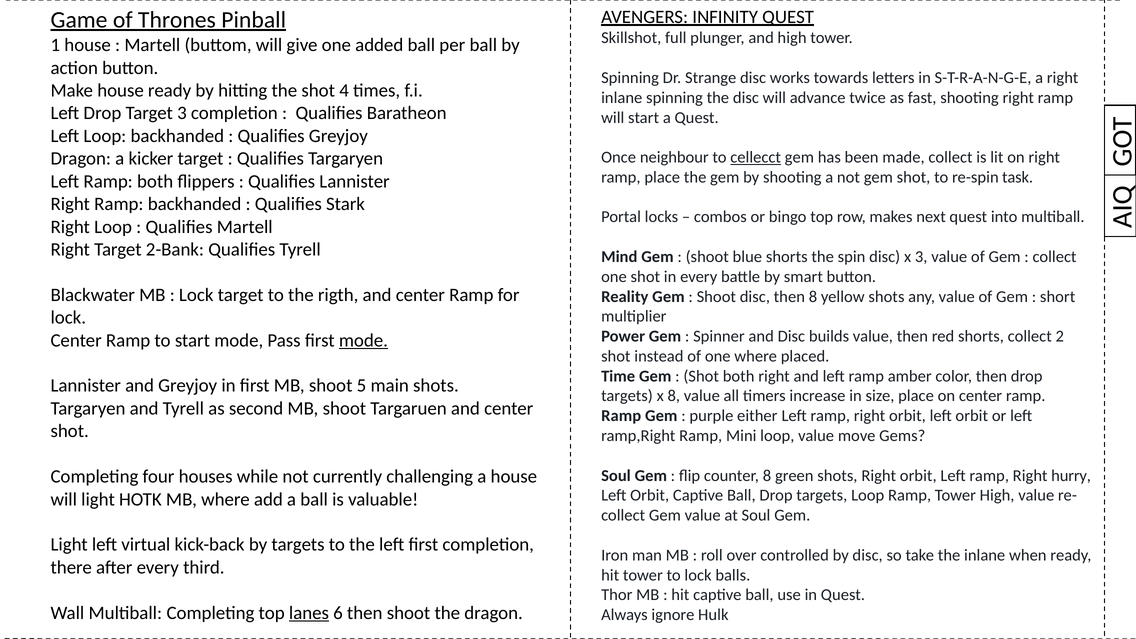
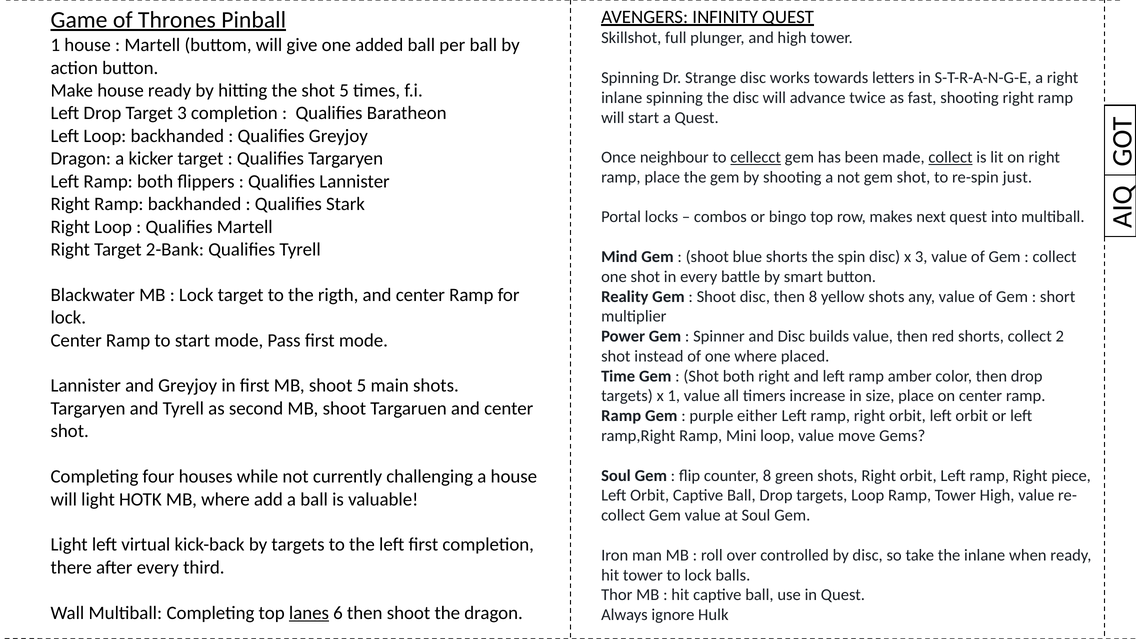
shot 4: 4 -> 5
collect at (951, 157) underline: none -> present
task: task -> just
mode at (363, 340) underline: present -> none
x 8: 8 -> 1
hurry: hurry -> piece
